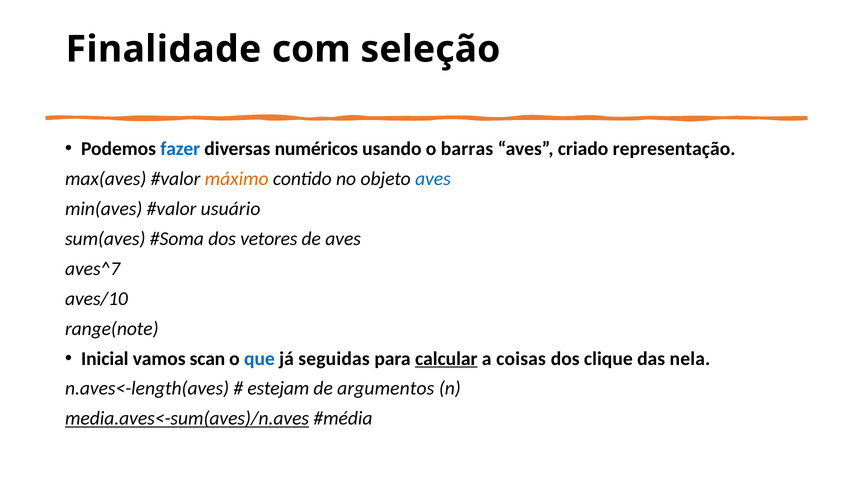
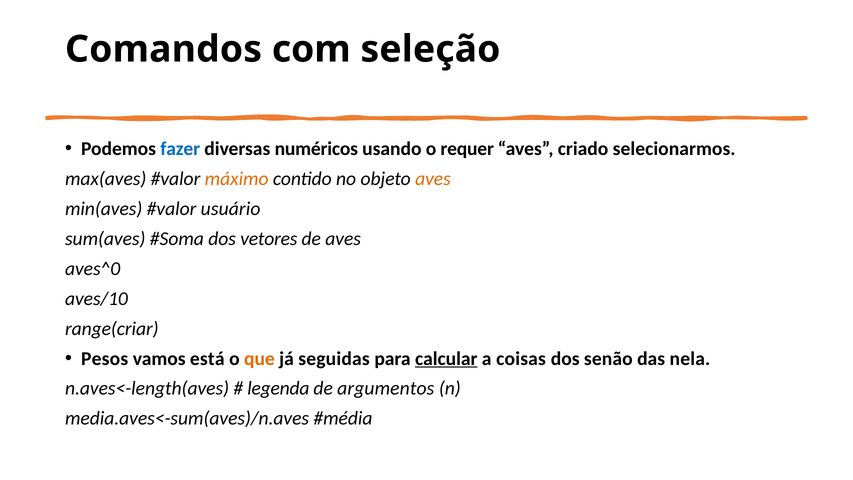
Finalidade: Finalidade -> Comandos
barras: barras -> requer
representação: representação -> selecionarmos
aves at (433, 179) colour: blue -> orange
aves^7: aves^7 -> aves^0
range(note: range(note -> range(criar
Inicial: Inicial -> Pesos
scan: scan -> está
que colour: blue -> orange
clique: clique -> senão
estejam: estejam -> legenda
media.aves<-sum(aves)/n.aves underline: present -> none
